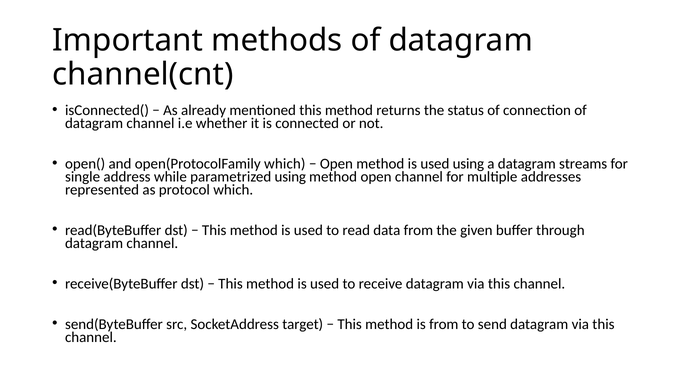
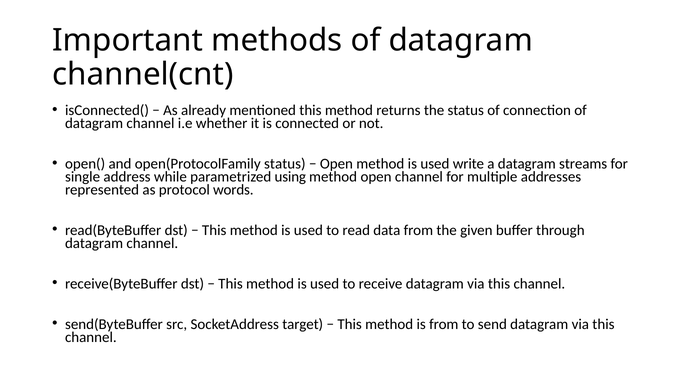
open(ProtocolFamily which: which -> status
used using: using -> write
protocol which: which -> words
